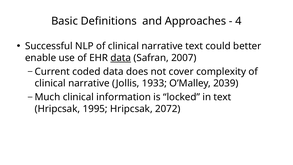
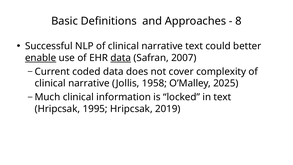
4: 4 -> 8
enable underline: none -> present
1933: 1933 -> 1958
2039: 2039 -> 2025
2072: 2072 -> 2019
